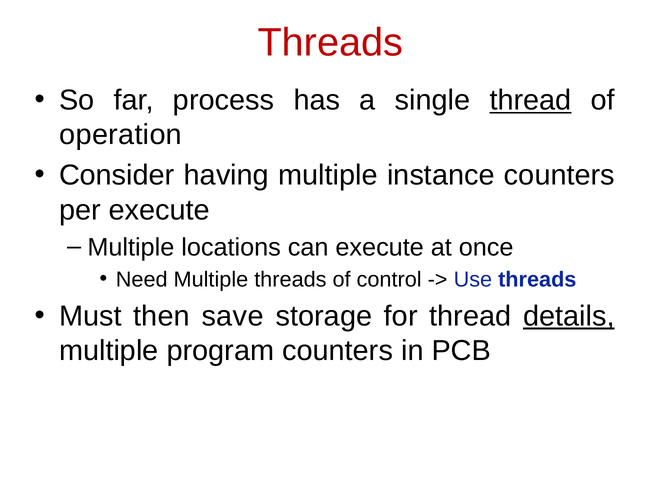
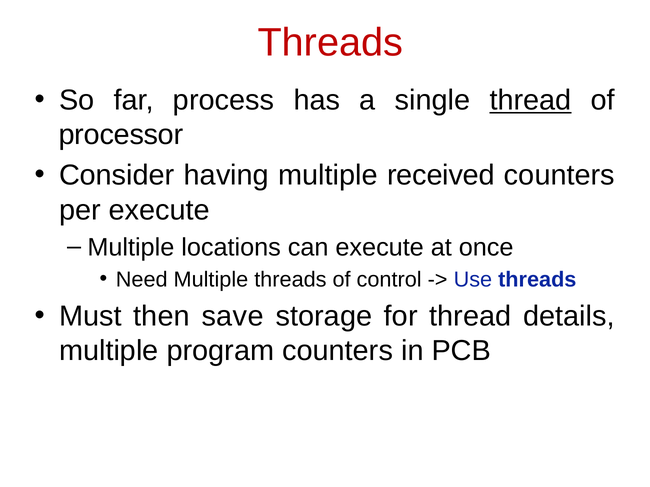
operation: operation -> processor
instance: instance -> received
details underline: present -> none
